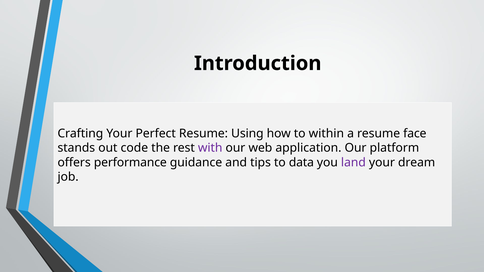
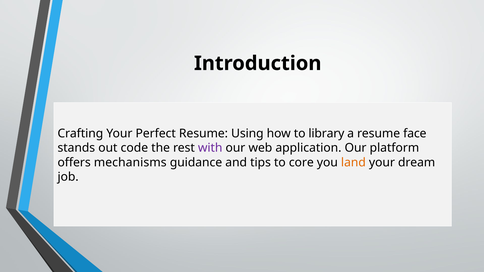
within: within -> library
performance: performance -> mechanisms
data: data -> core
land colour: purple -> orange
